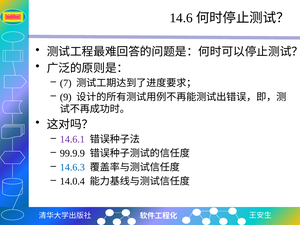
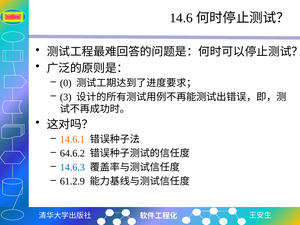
7: 7 -> 0
9: 9 -> 3
14.6.1 colour: purple -> orange
99.9.9: 99.9.9 -> 64.6.2
14.0.4: 14.0.4 -> 61.2.9
